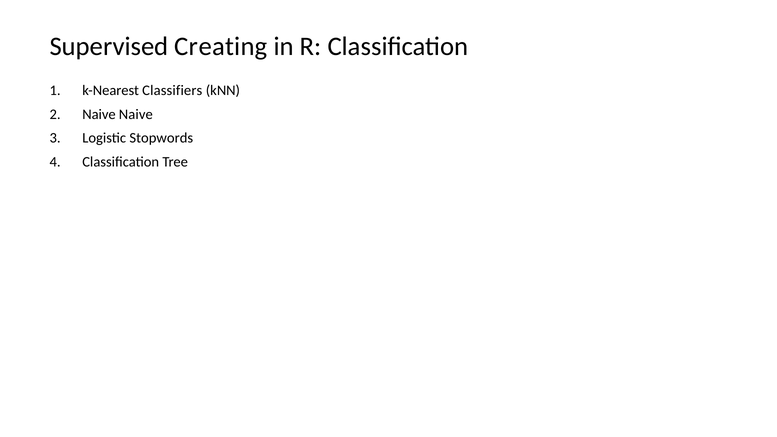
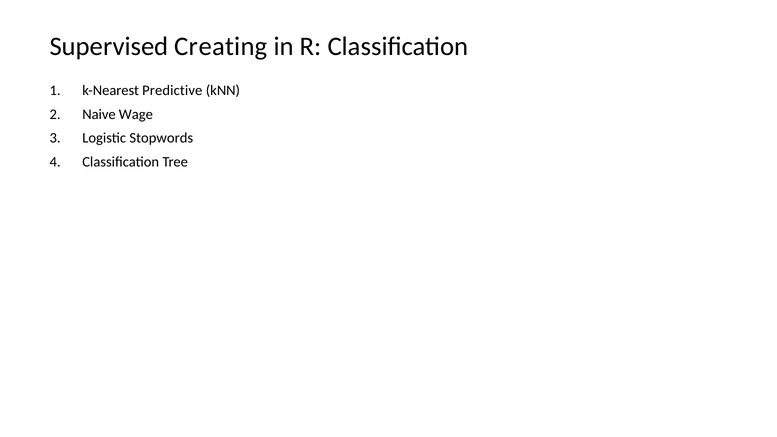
Classifiers: Classifiers -> Predictive
Naive Naive: Naive -> Wage
